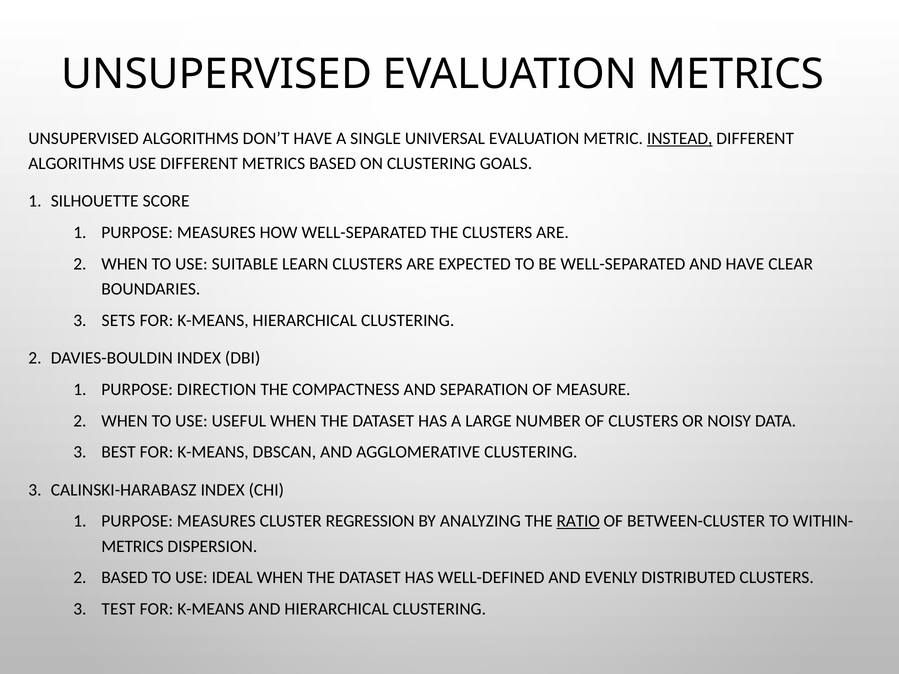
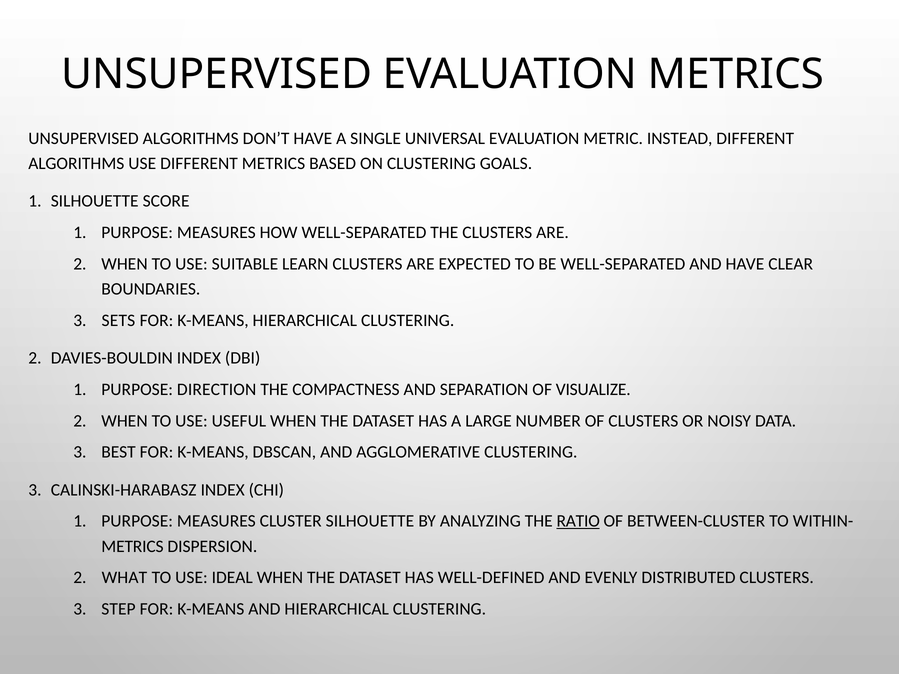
INSTEAD underline: present -> none
MEASURE: MEASURE -> VISUALIZE
CLUSTER REGRESSION: REGRESSION -> SILHOUETTE
BASED at (125, 578): BASED -> WHAT
TEST: TEST -> STEP
